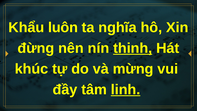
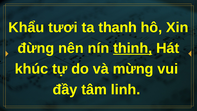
luôn: luôn -> tươi
nghĩa: nghĩa -> thanh
linh underline: present -> none
